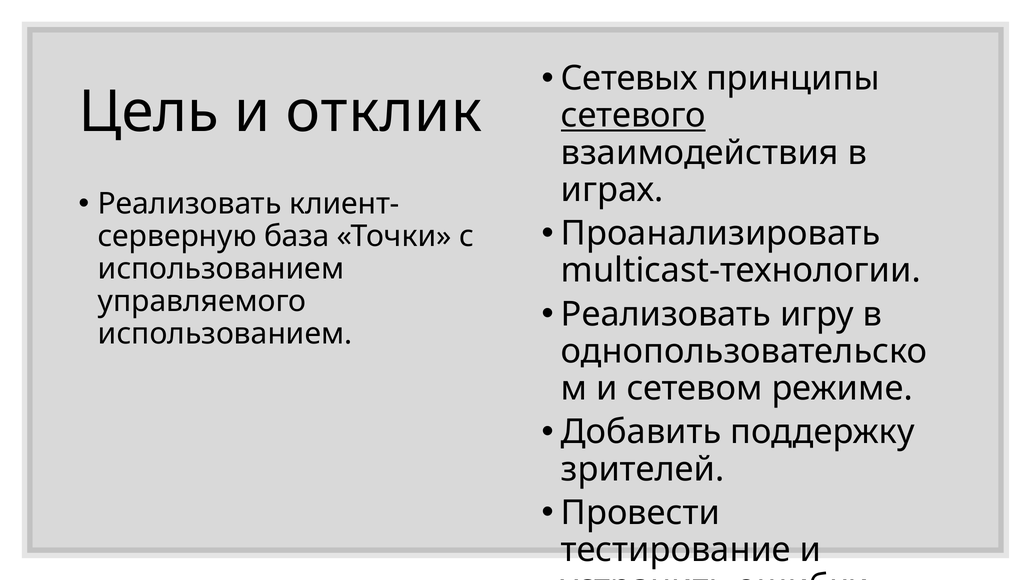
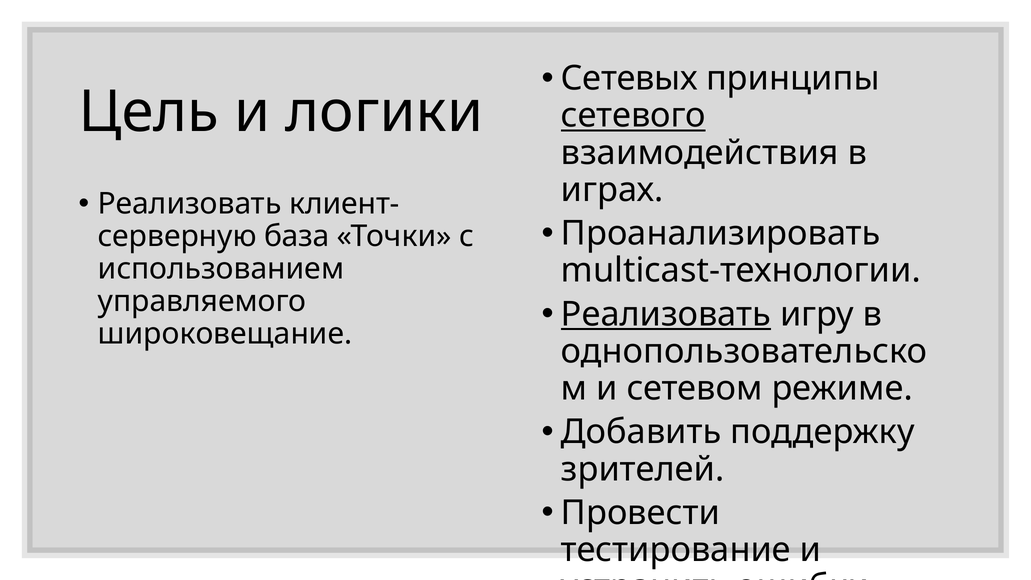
отклик: отклик -> логики
Реализовать at (666, 314) underline: none -> present
использованием at (225, 334): использованием -> широковещание
